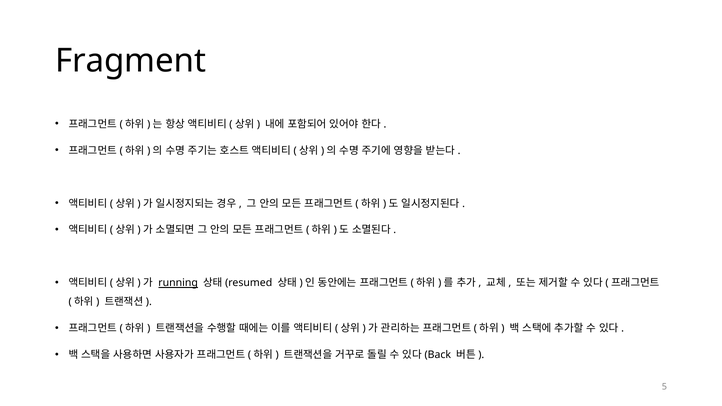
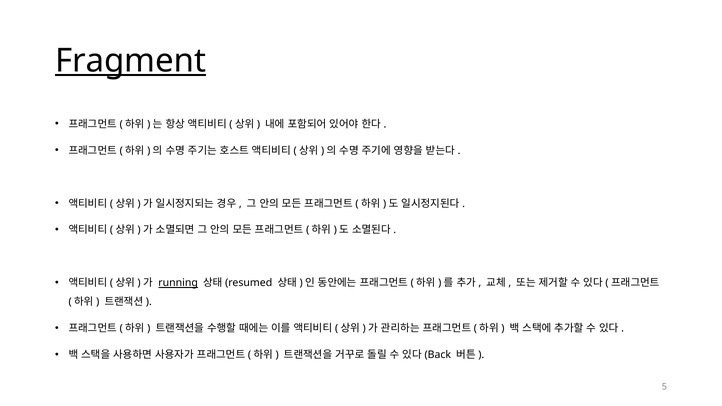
Fragment underline: none -> present
